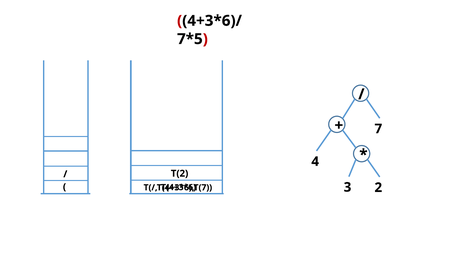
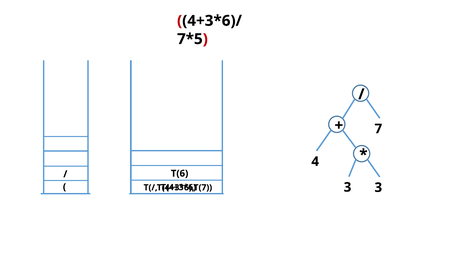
T(2: T(2 -> T(6
3 2: 2 -> 3
